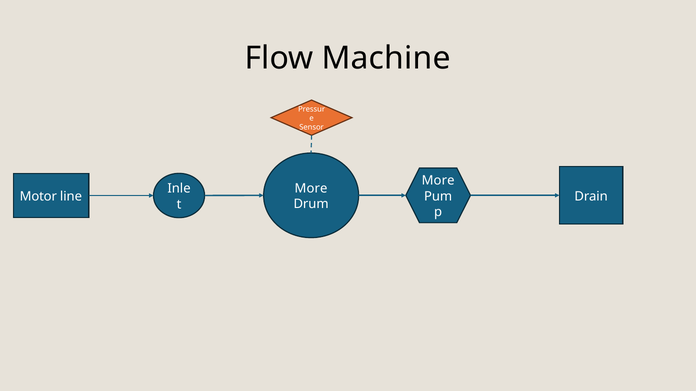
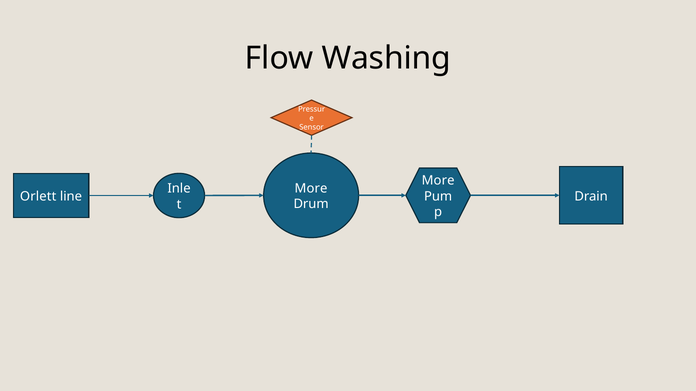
Machine: Machine -> Washing
Motor: Motor -> Orlett
